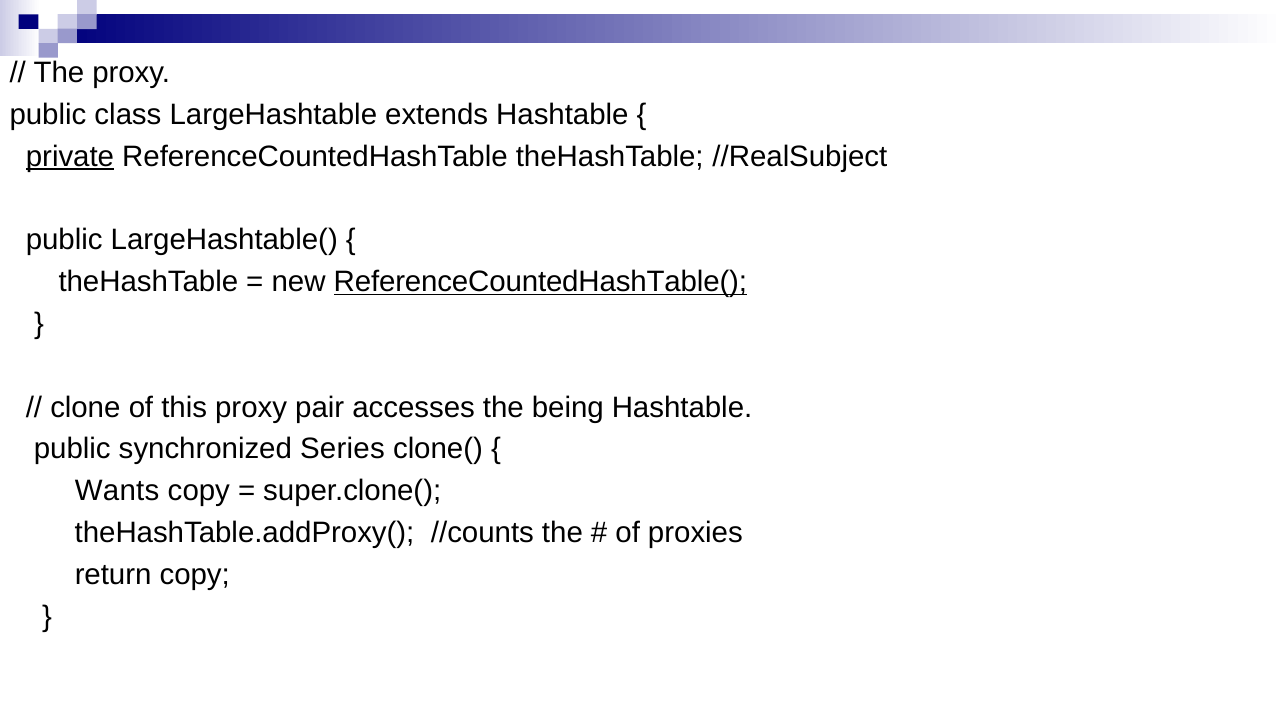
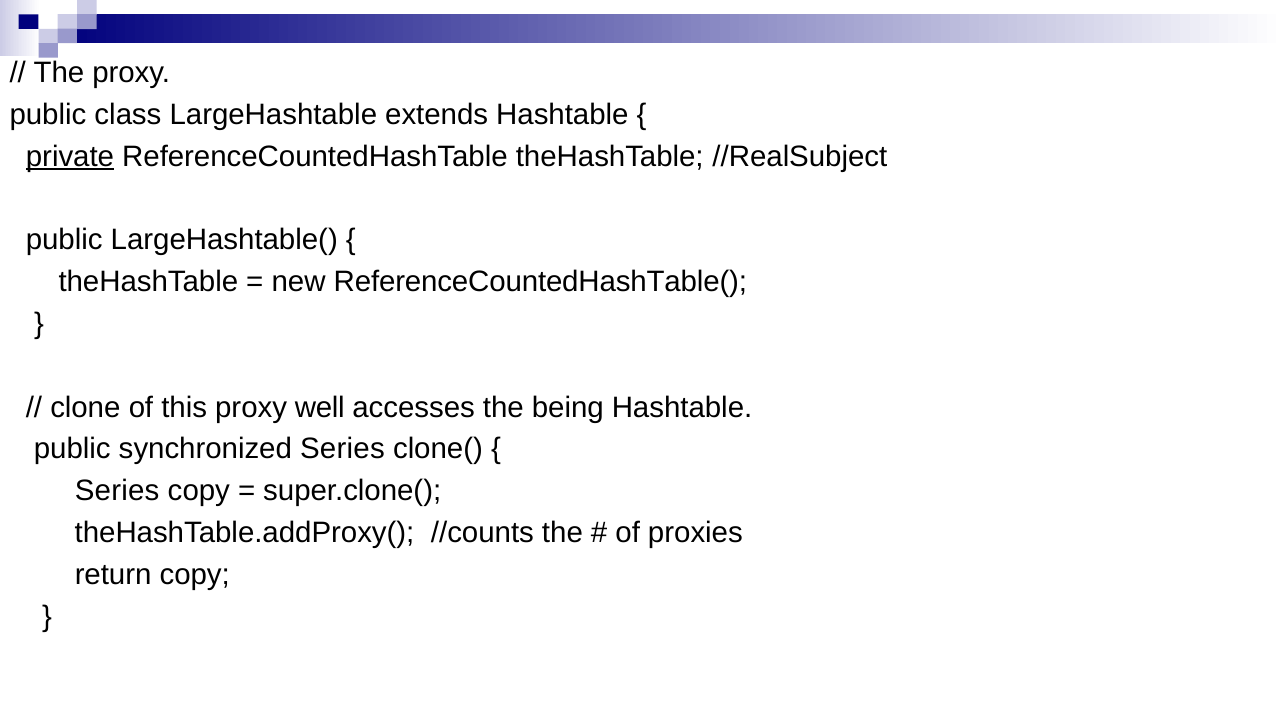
ReferenceCountedHashTable( underline: present -> none
pair: pair -> well
Wants at (117, 490): Wants -> Series
